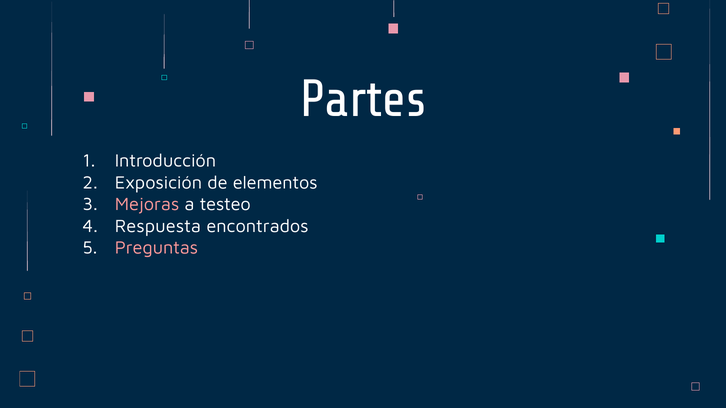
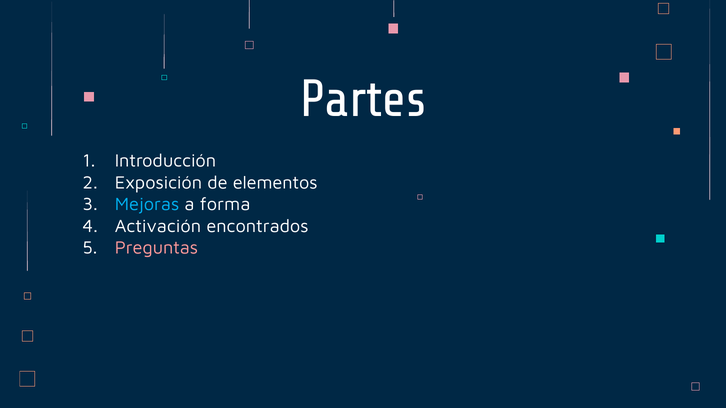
Mejoras colour: pink -> light blue
testeo: testeo -> forma
Respuesta: Respuesta -> Activación
